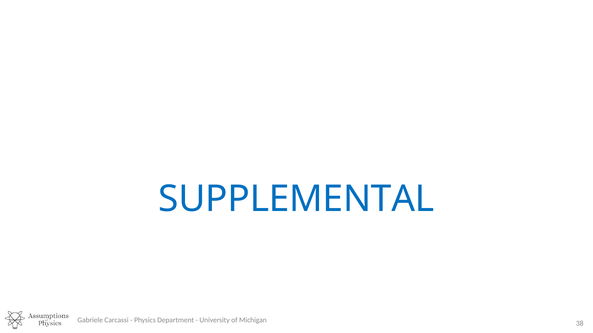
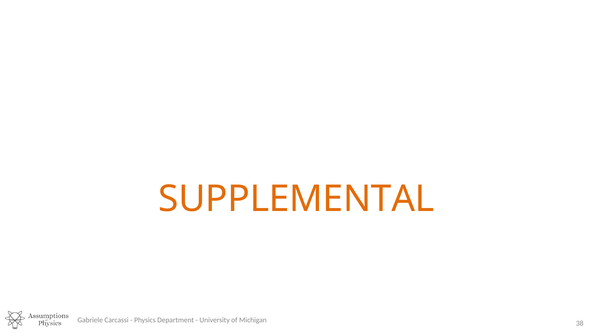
SUPPLEMENTAL colour: blue -> orange
